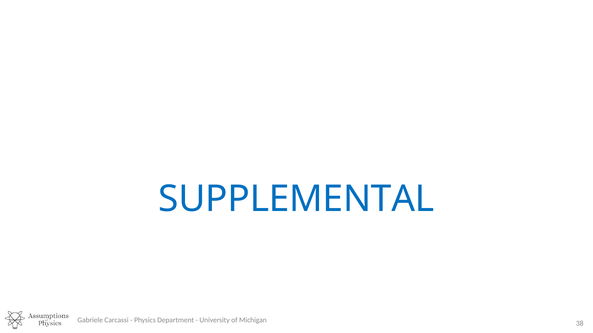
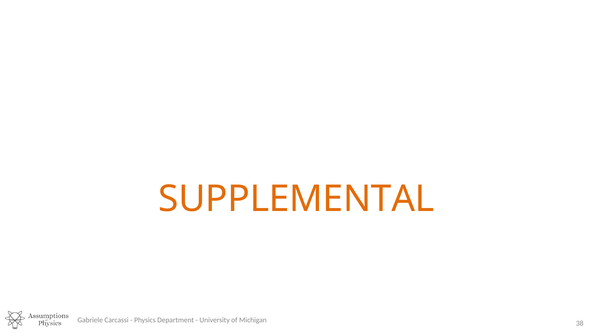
SUPPLEMENTAL colour: blue -> orange
